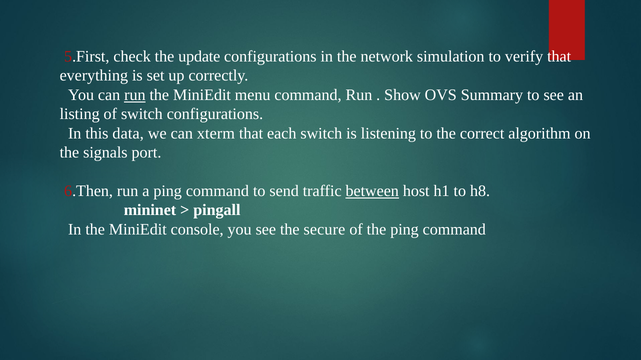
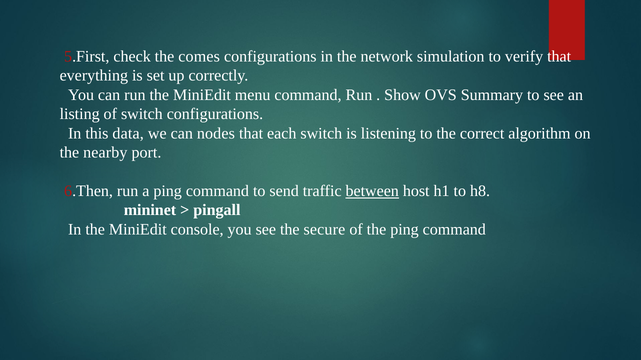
update: update -> comes
run at (135, 95) underline: present -> none
xterm: xterm -> nodes
signals: signals -> nearby
